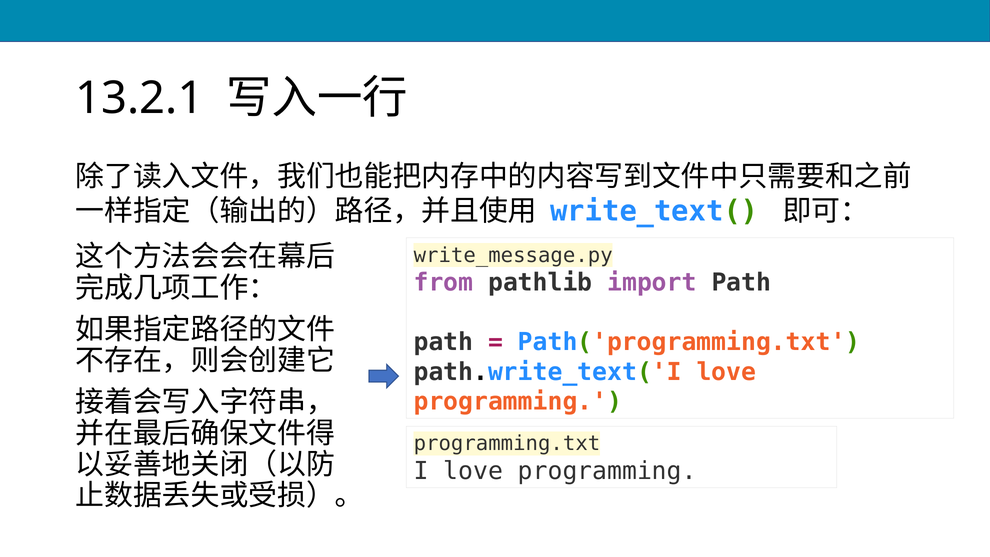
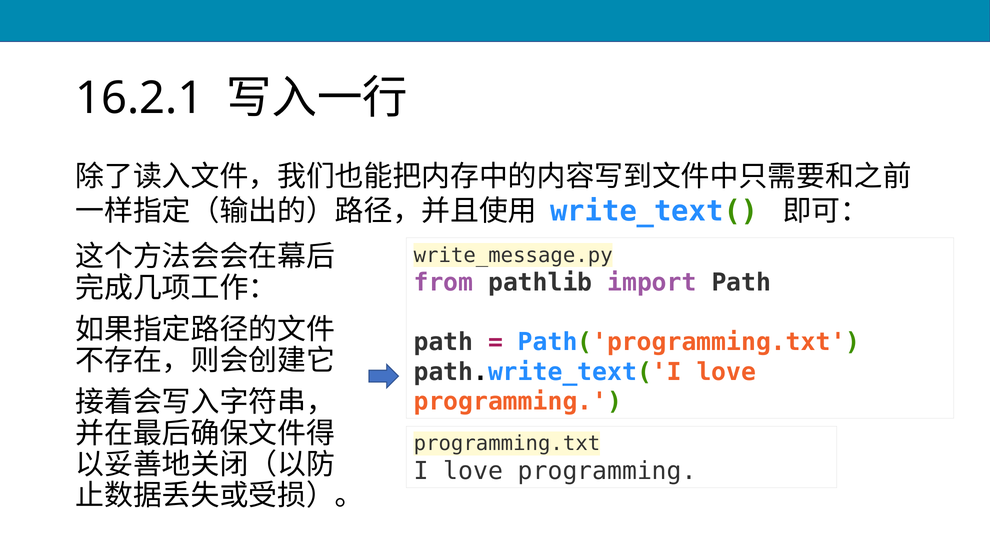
13.2.1: 13.2.1 -> 16.2.1
